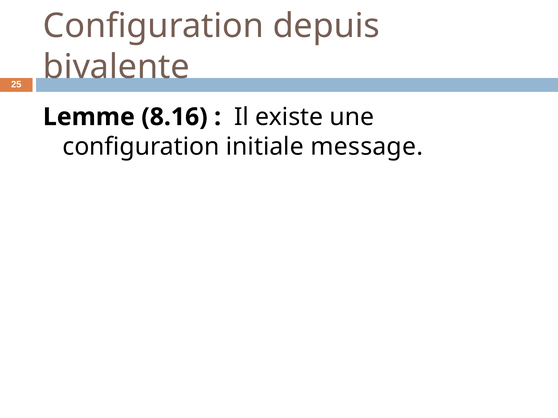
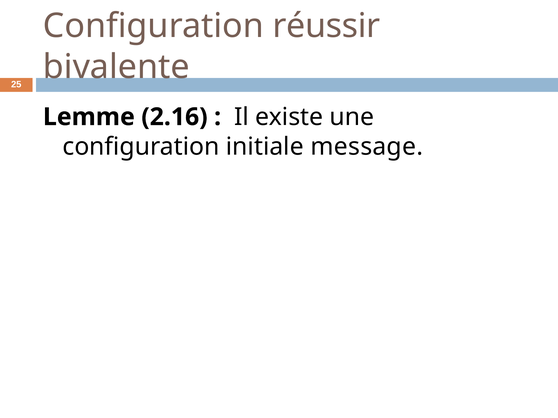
depuis: depuis -> réussir
8.16: 8.16 -> 2.16
